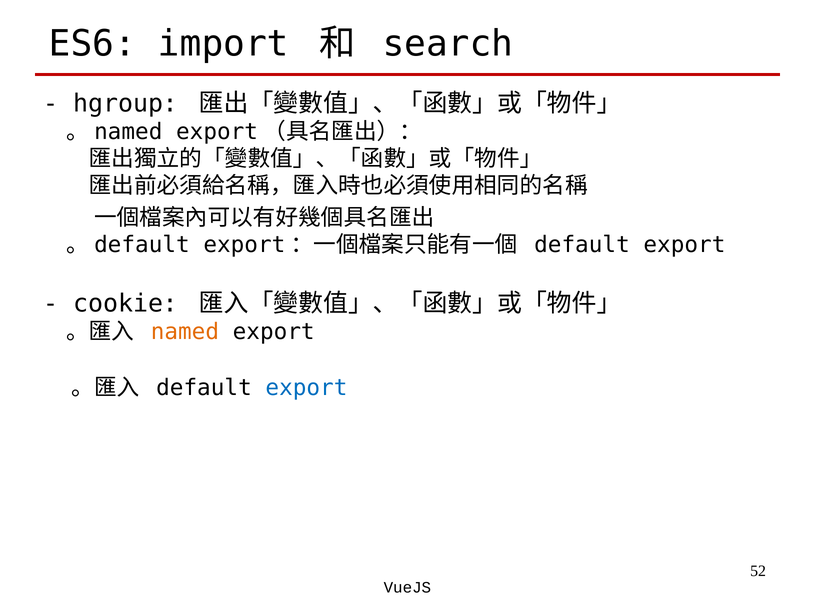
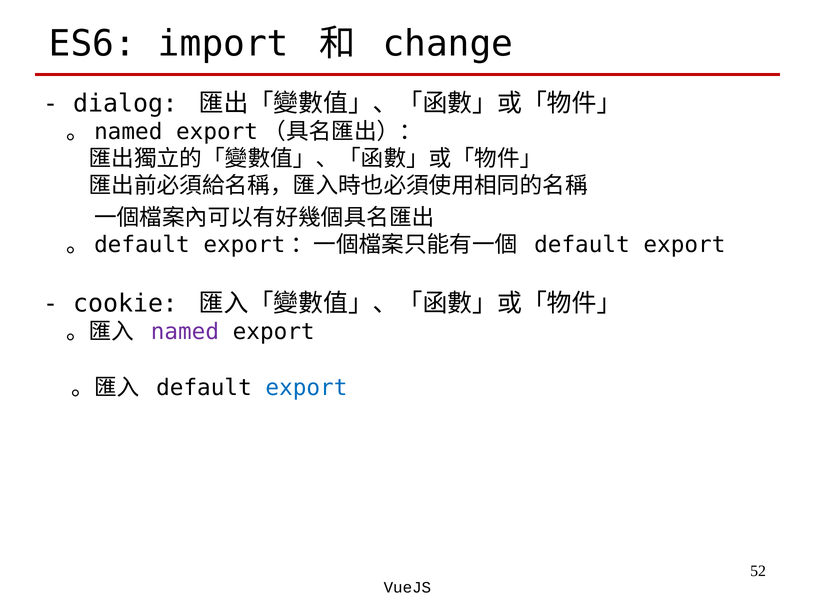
search: search -> change
hgroup: hgroup -> dialog
named colour: orange -> purple
